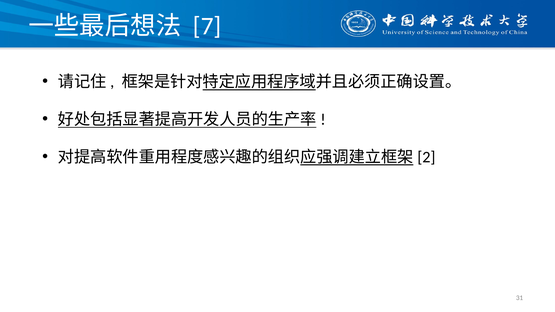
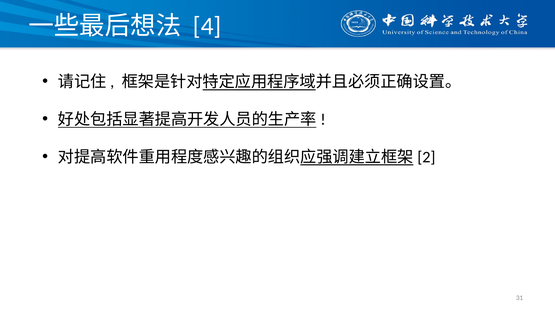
7: 7 -> 4
